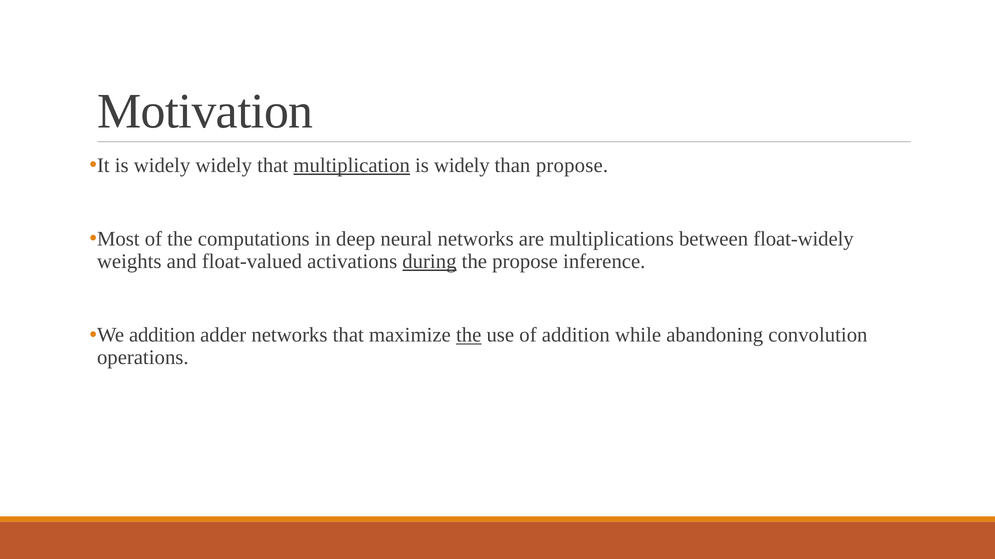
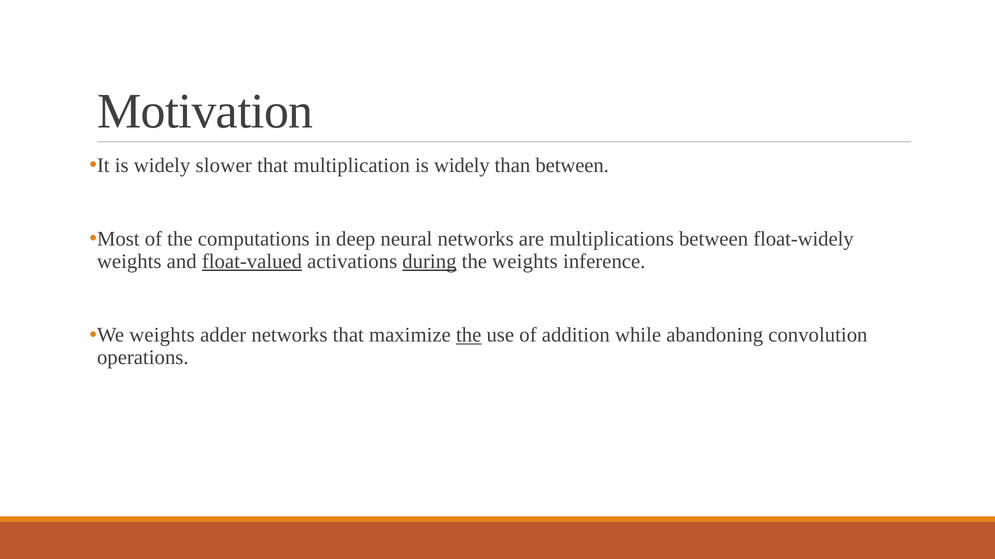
widely widely: widely -> slower
multiplication underline: present -> none
than propose: propose -> between
float-valued underline: none -> present
the propose: propose -> weights
We addition: addition -> weights
